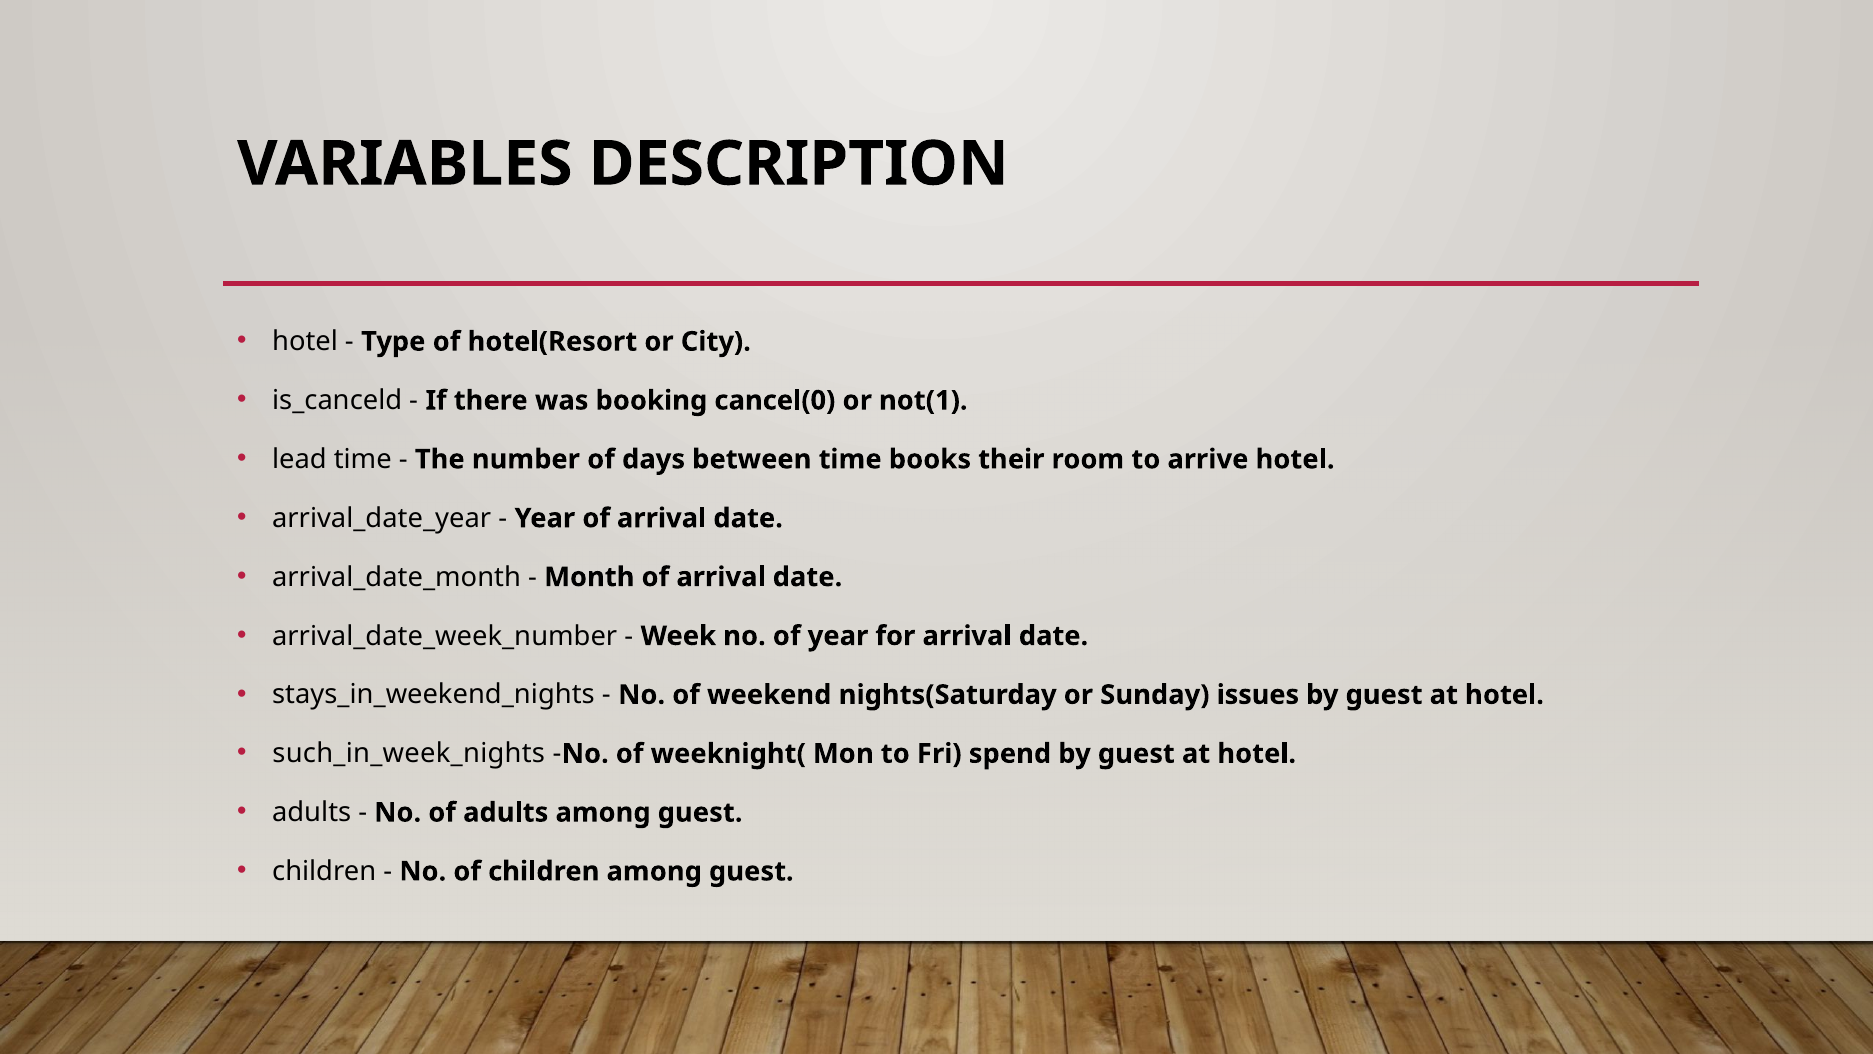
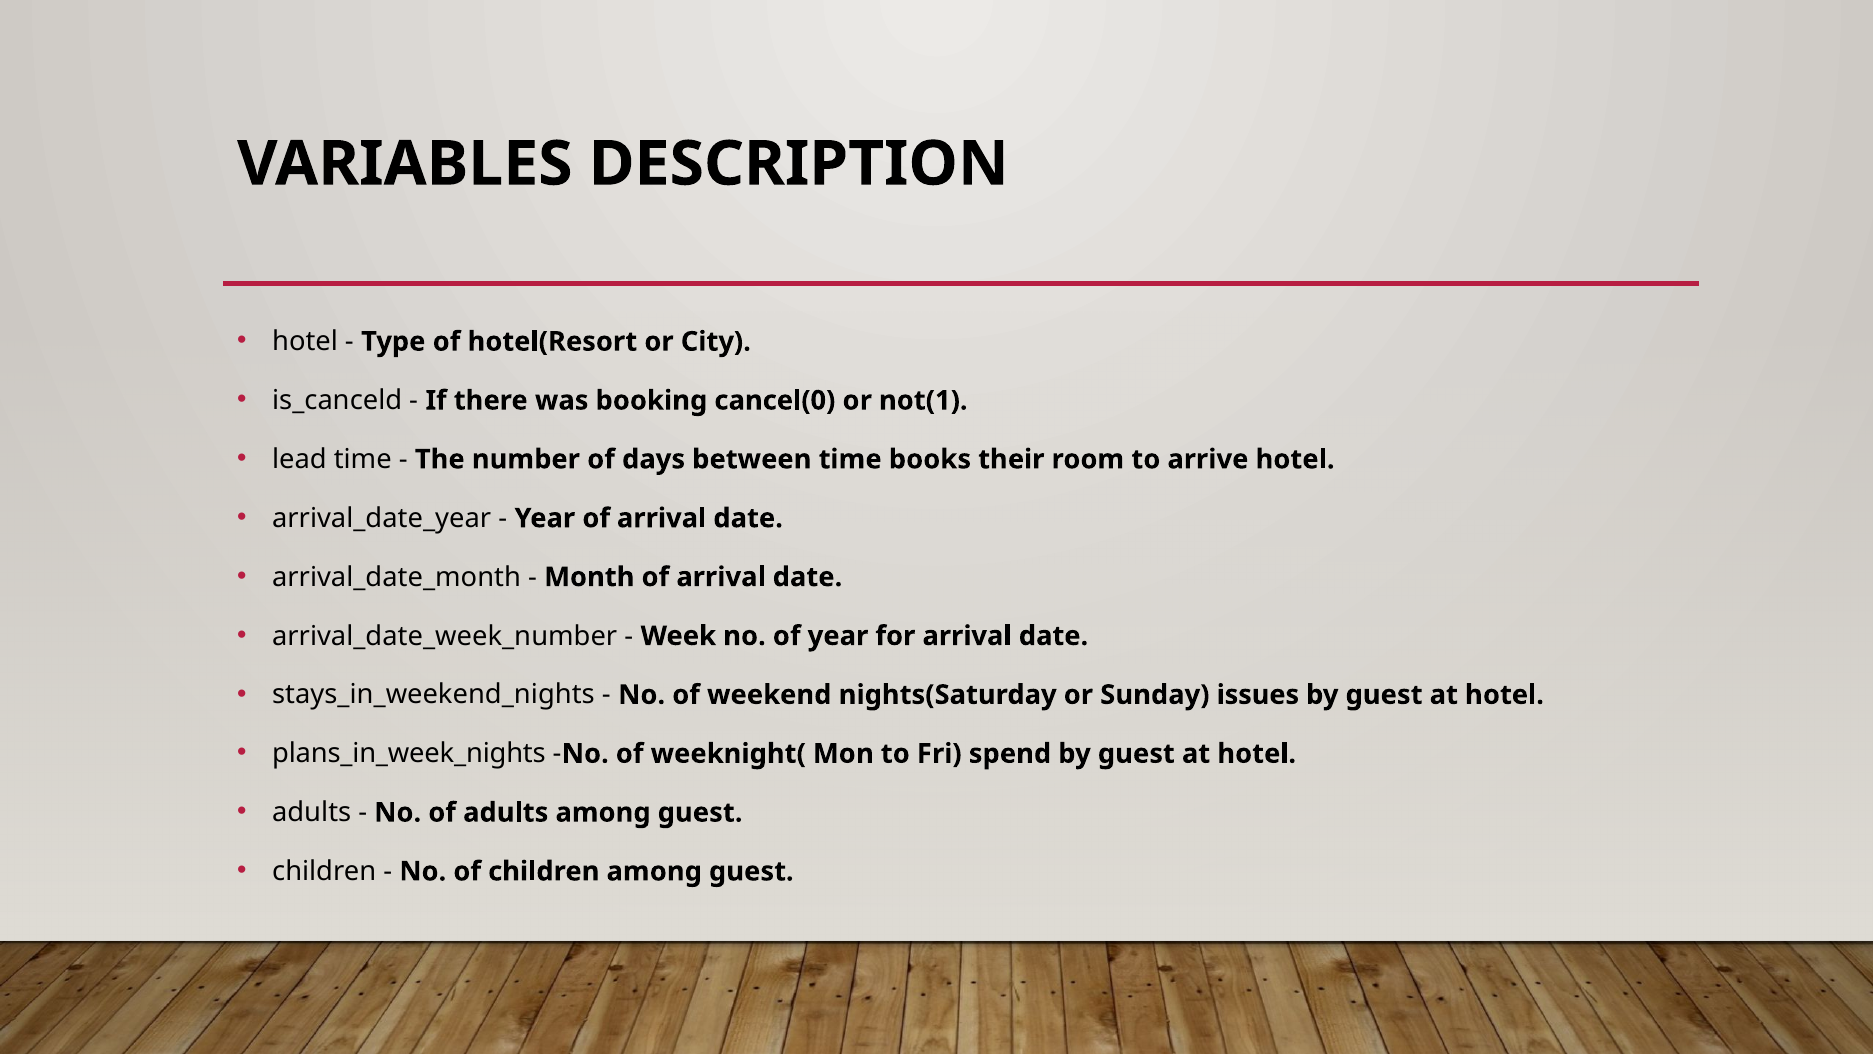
such_in_week_nights: such_in_week_nights -> plans_in_week_nights
